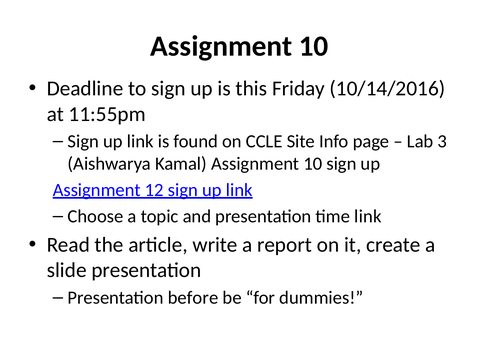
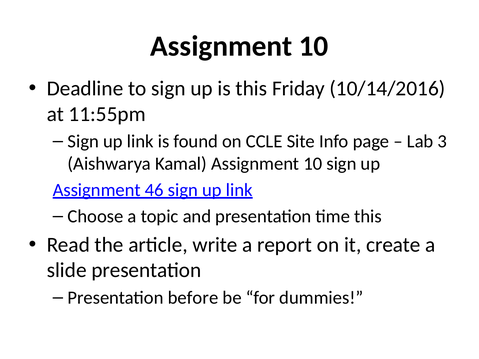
12: 12 -> 46
time link: link -> this
